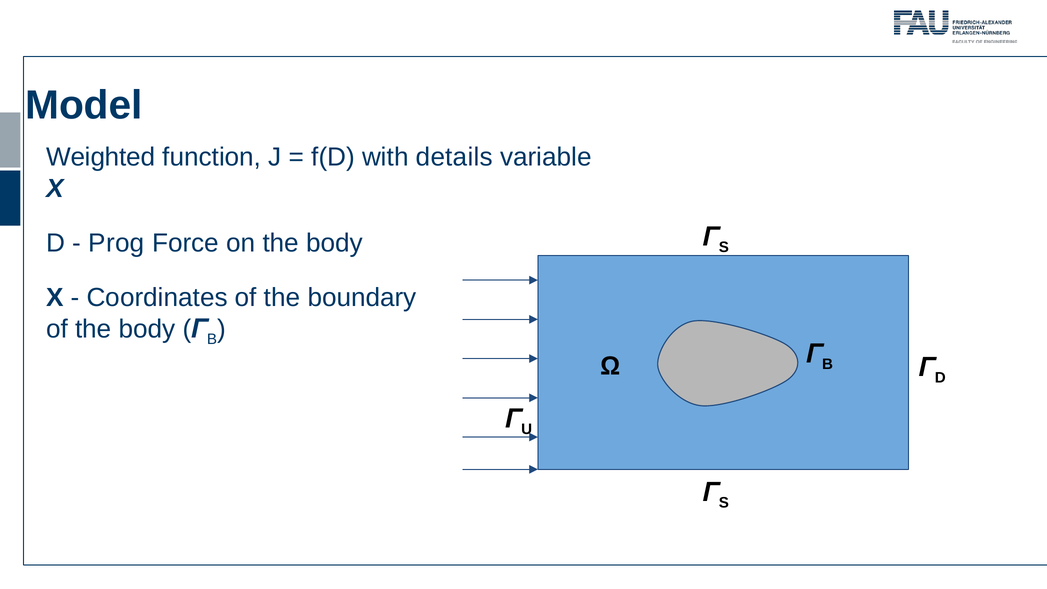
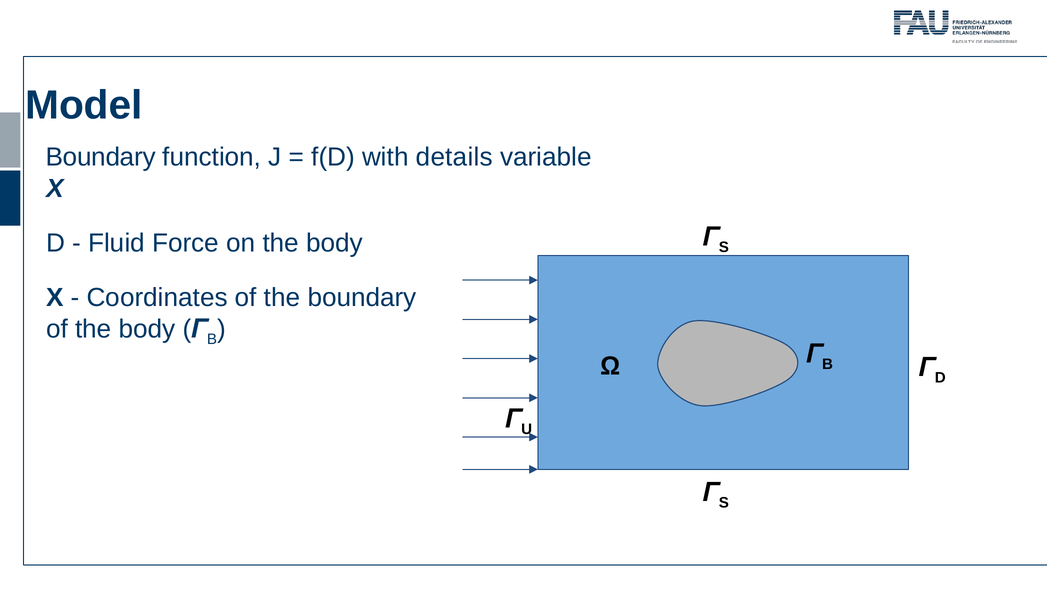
Weighted at (101, 157): Weighted -> Boundary
Prog: Prog -> Fluid
